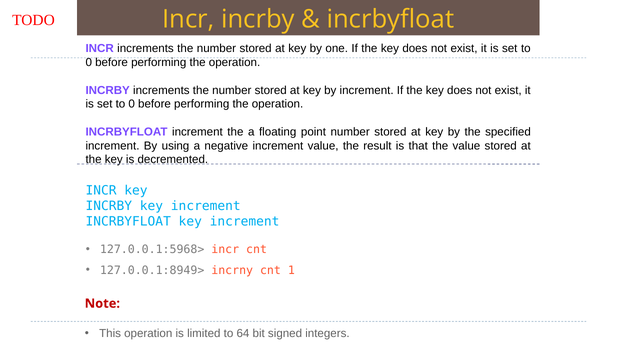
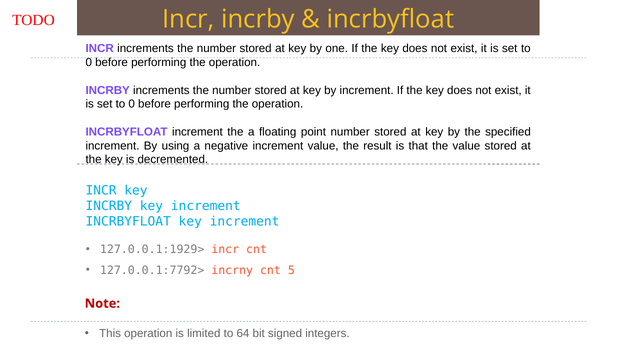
127.0.0.1:5968>: 127.0.0.1:5968> -> 127.0.0.1:1929>
127.0.0.1:8949>: 127.0.0.1:8949> -> 127.0.0.1:7792>
1: 1 -> 5
